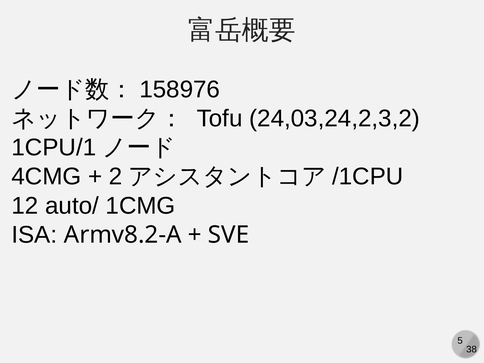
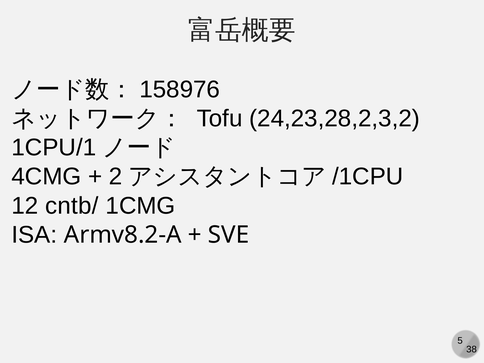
24,03,24,2,3,2: 24,03,24,2,3,2 -> 24,23,28,2,3,2
auto/: auto/ -> cntb/
